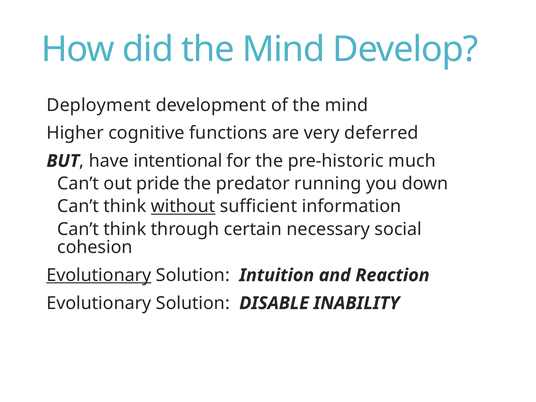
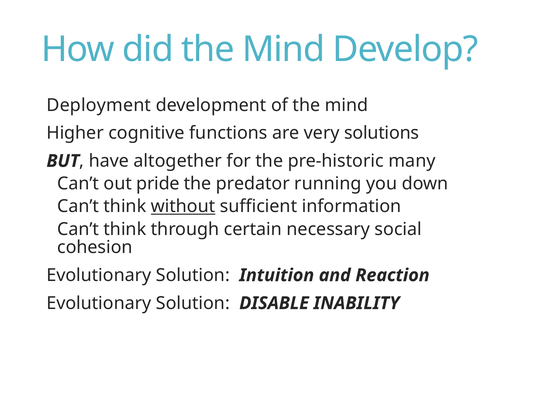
deferred: deferred -> solutions
intentional: intentional -> altogether
much: much -> many
Evolutionary at (99, 275) underline: present -> none
